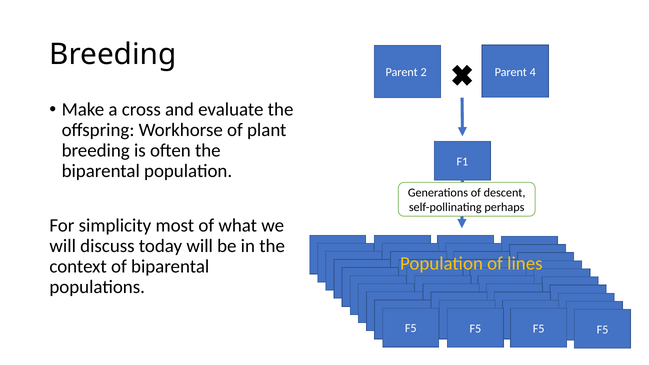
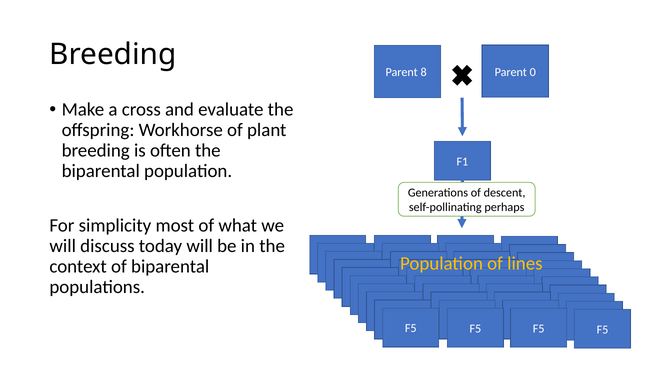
2: 2 -> 8
4: 4 -> 0
